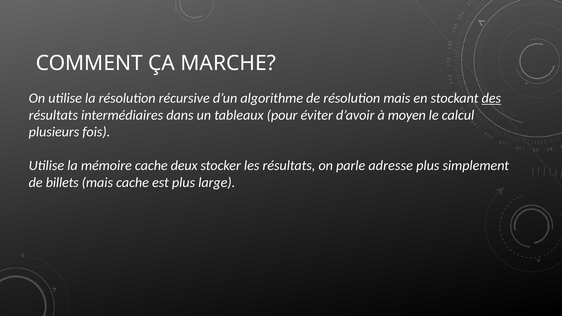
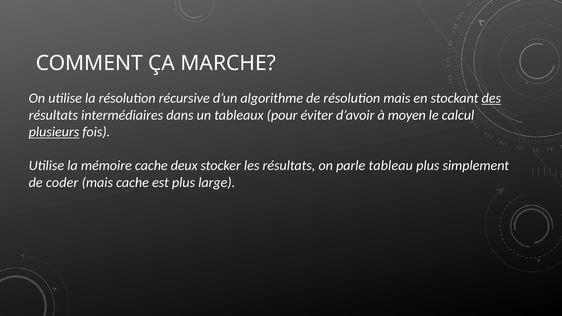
plusieurs underline: none -> present
adresse: adresse -> tableau
billets: billets -> coder
